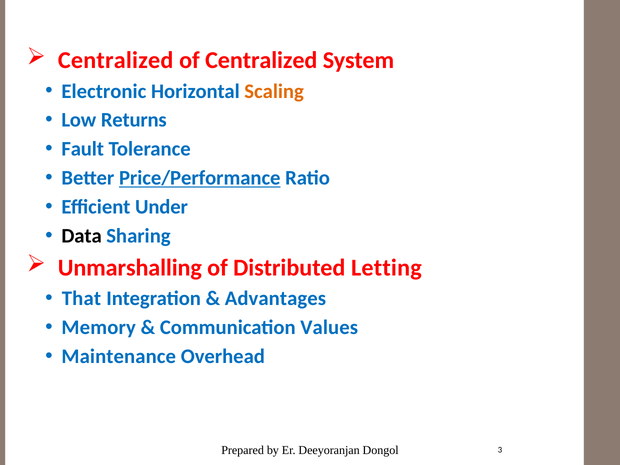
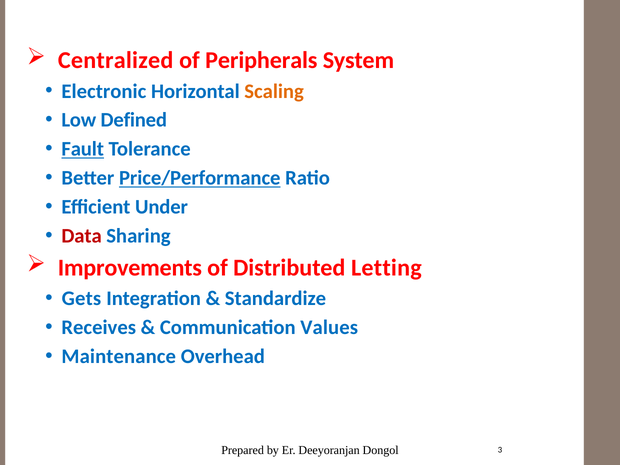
of Centralized: Centralized -> Peripherals
Returns: Returns -> Defined
Fault underline: none -> present
Data colour: black -> red
Unmarshalling: Unmarshalling -> Improvements
That: That -> Gets
Advantages: Advantages -> Standardize
Memory: Memory -> Receives
